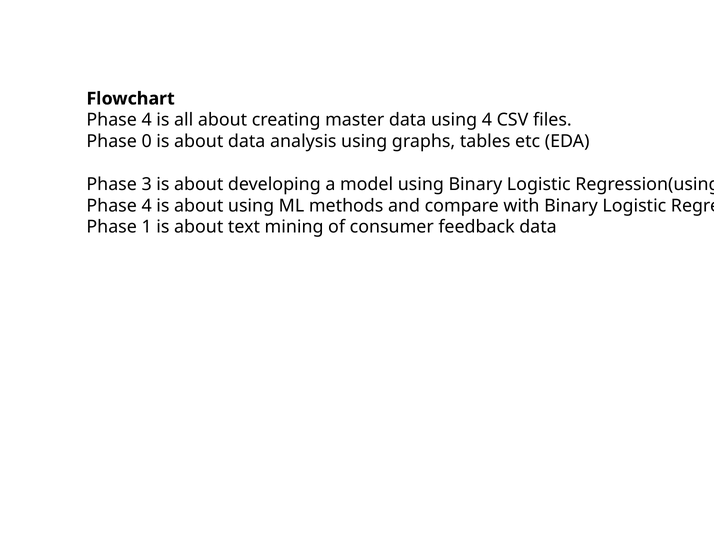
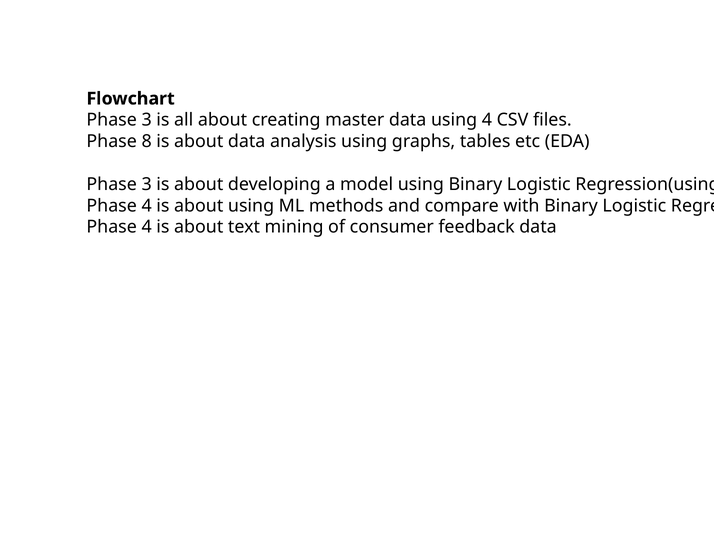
4 at (147, 120): 4 -> 3
0: 0 -> 8
1 at (147, 227): 1 -> 4
